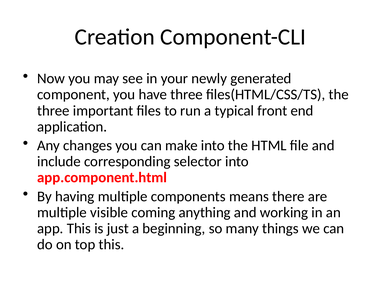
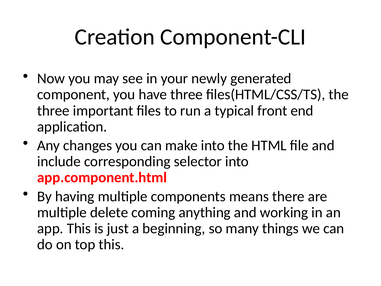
visible: visible -> delete
